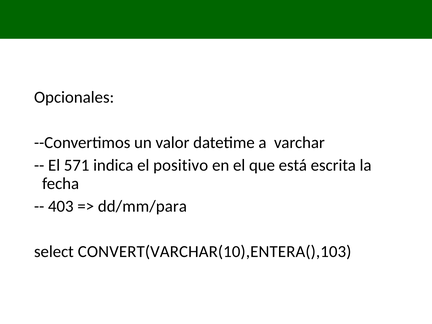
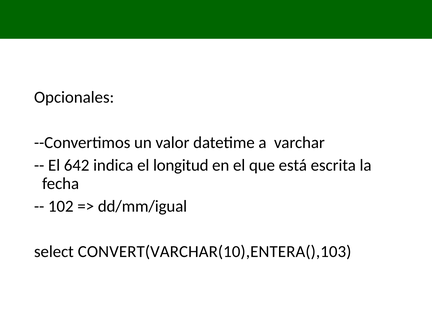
571: 571 -> 642
positivo: positivo -> longitud
403: 403 -> 102
dd/mm/para: dd/mm/para -> dd/mm/igual
